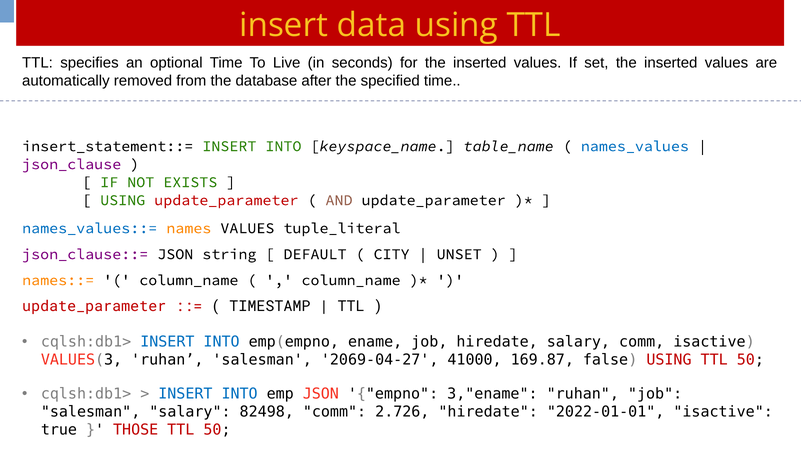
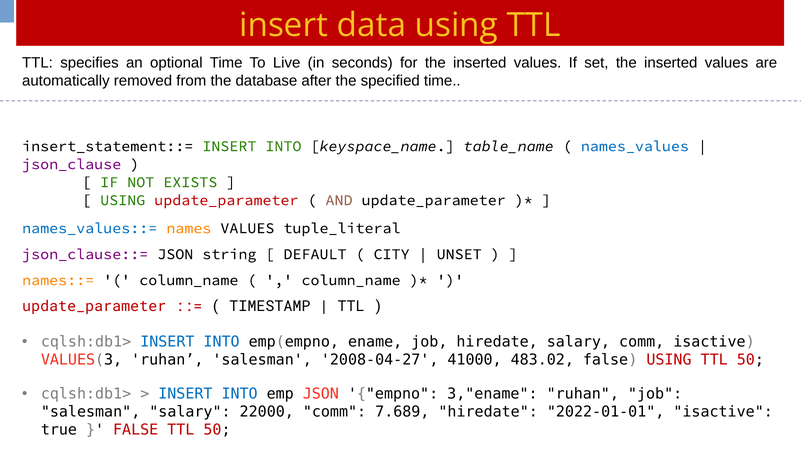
2069-04-27: 2069-04-27 -> 2008-04-27
169.87: 169.87 -> 483.02
82498: 82498 -> 22000
2.726: 2.726 -> 7.689
THOSE at (136, 430): THOSE -> FALSE
